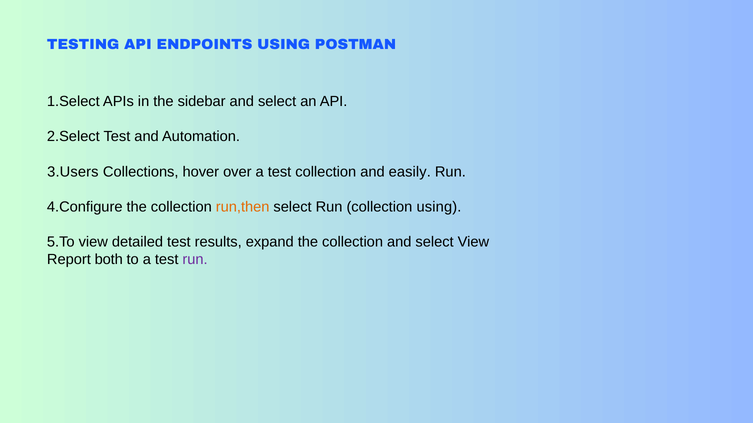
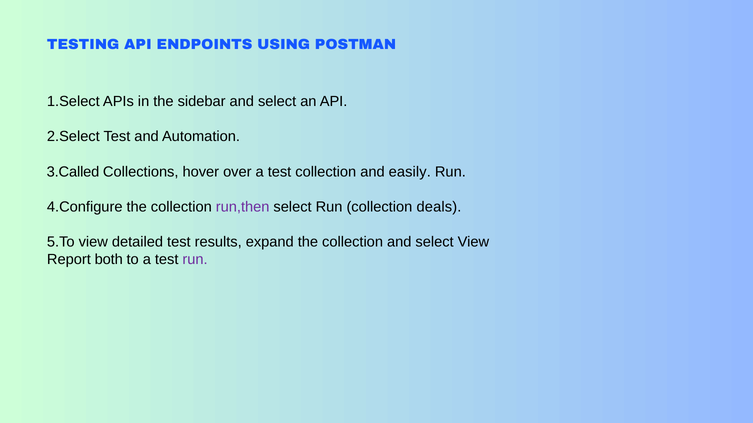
3.Users: 3.Users -> 3.Called
run,then colour: orange -> purple
collection using: using -> deals
